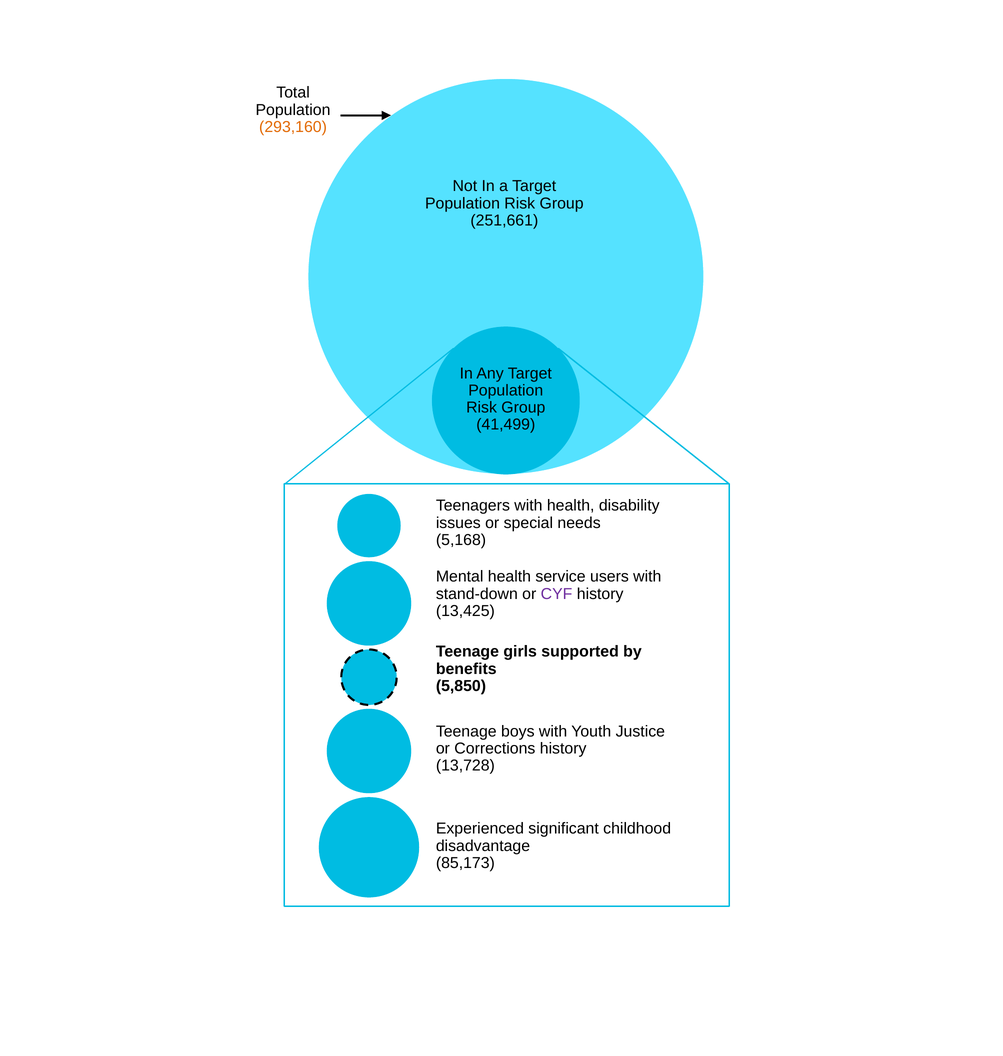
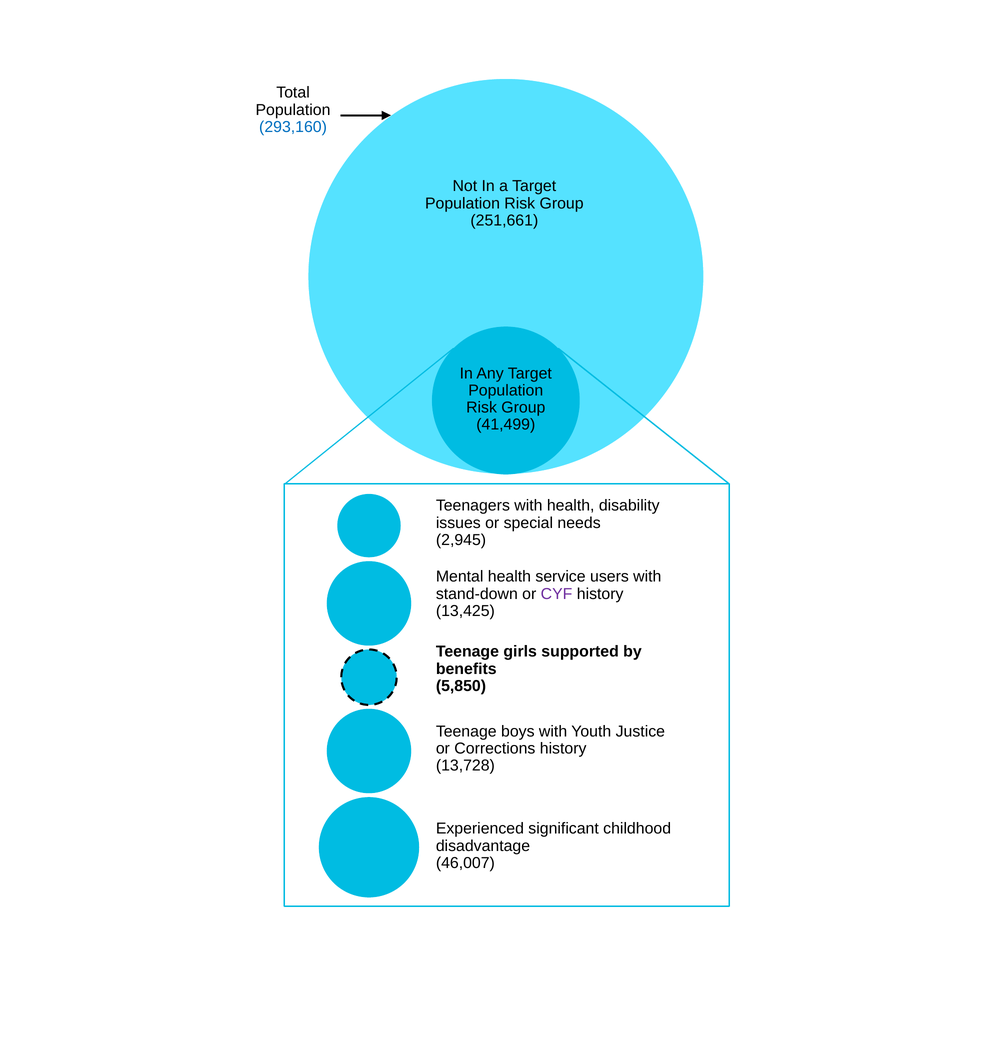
293,160 colour: orange -> blue
5,168: 5,168 -> 2,945
85,173: 85,173 -> 46,007
